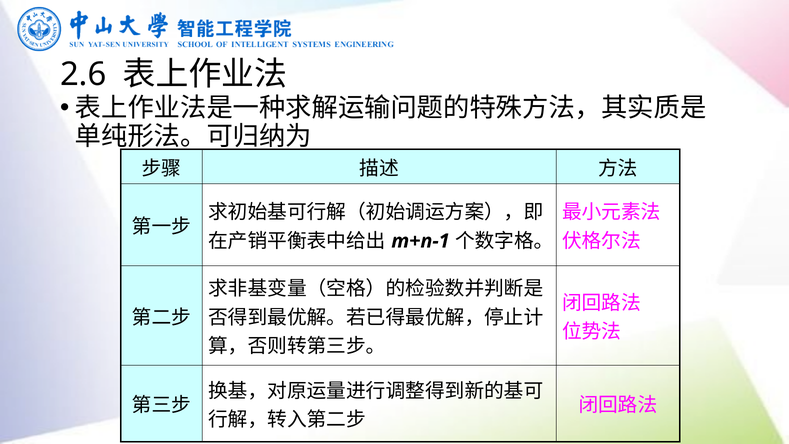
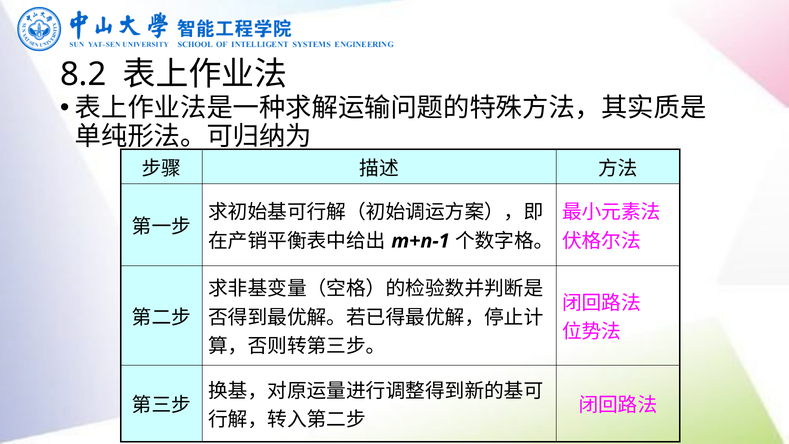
2.6: 2.6 -> 8.2
